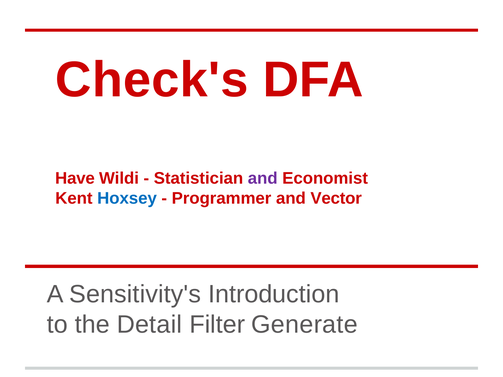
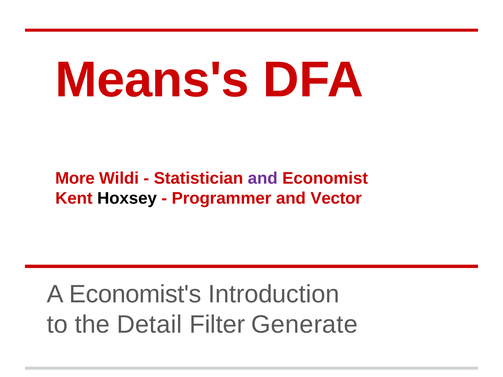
Check's: Check's -> Means's
Have: Have -> More
Hoxsey colour: blue -> black
Sensitivity's: Sensitivity's -> Economist's
